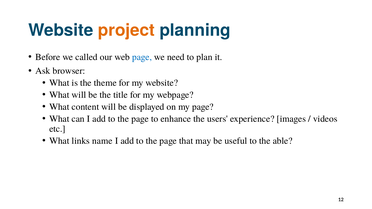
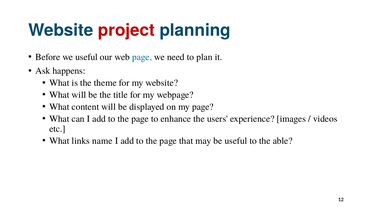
project colour: orange -> red
we called: called -> useful
browser: browser -> happens
